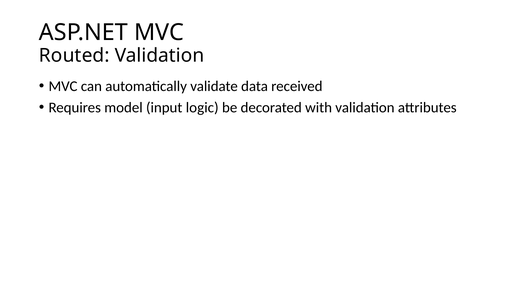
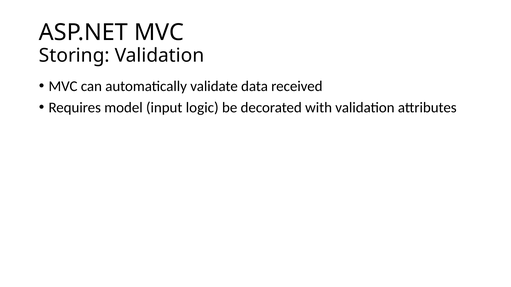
Routed: Routed -> Storing
